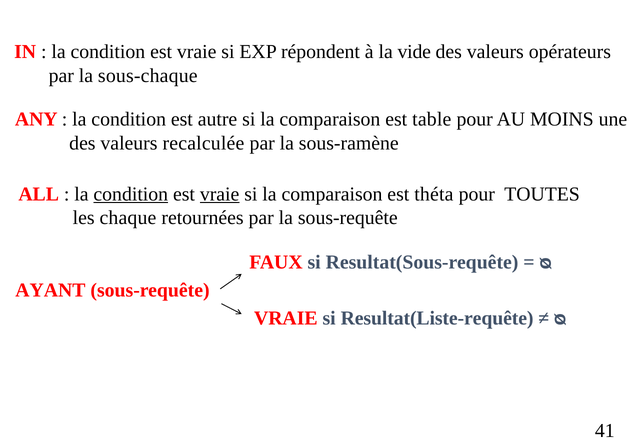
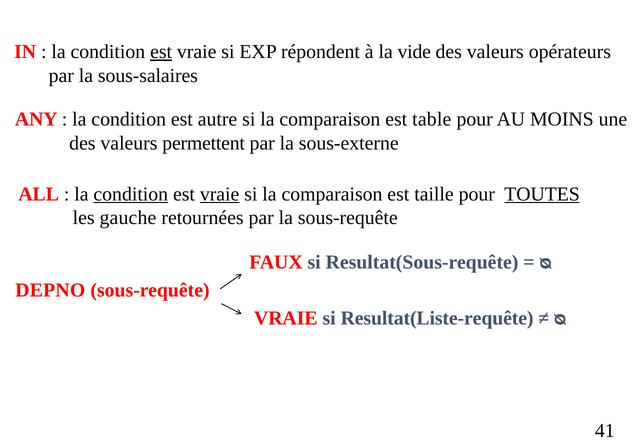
est at (161, 52) underline: none -> present
sous-chaque: sous-chaque -> sous-salaires
recalculée: recalculée -> permettent
sous-ramène: sous-ramène -> sous-externe
théta: théta -> taille
TOUTES underline: none -> present
chaque: chaque -> gauche
AYANT: AYANT -> DEPNO
